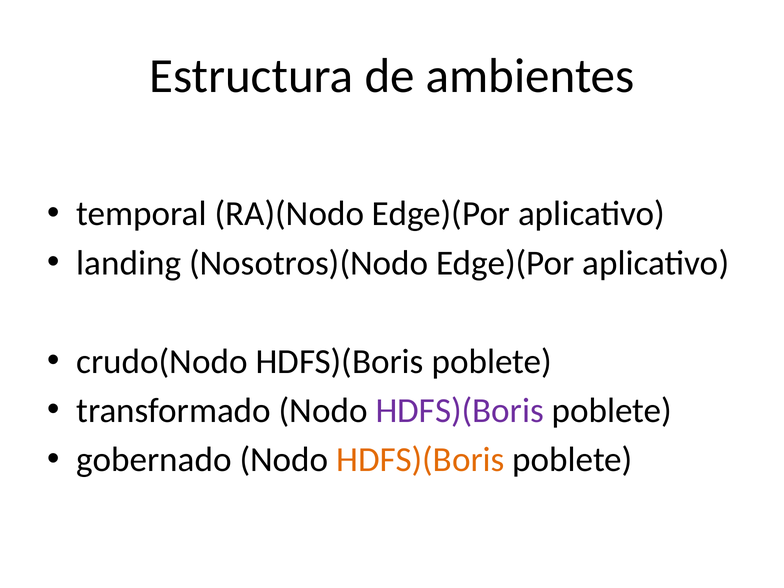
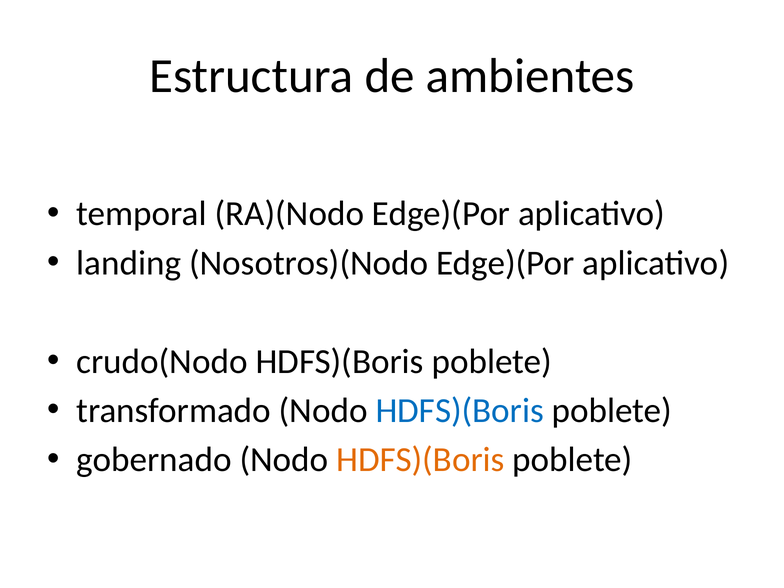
HDFS)(Boris at (460, 411) colour: purple -> blue
